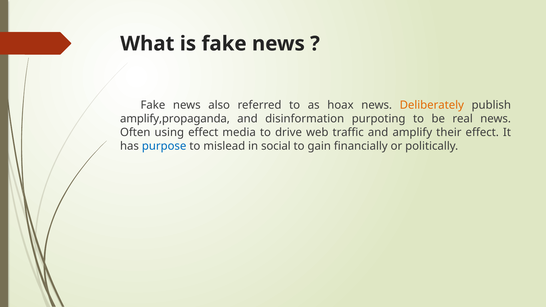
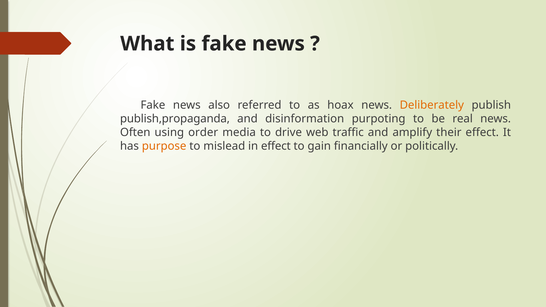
amplify,propaganda: amplify,propaganda -> publish,propaganda
using effect: effect -> order
purpose colour: blue -> orange
in social: social -> effect
